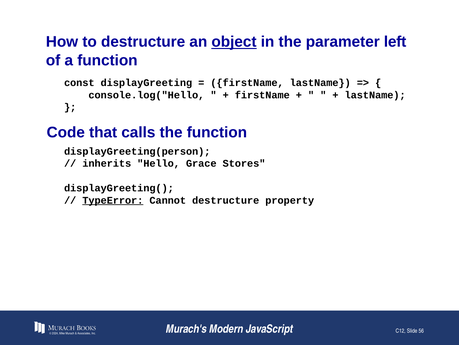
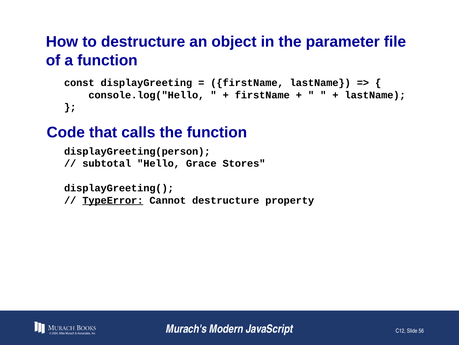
object underline: present -> none
left: left -> file
inherits: inherits -> subtotal
